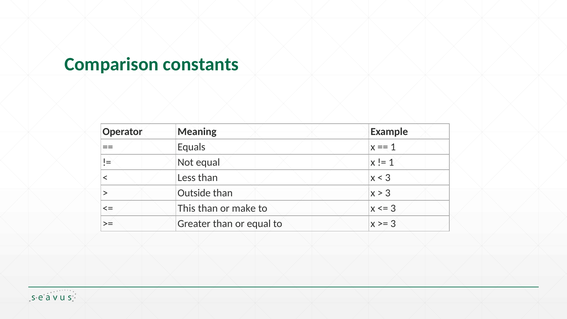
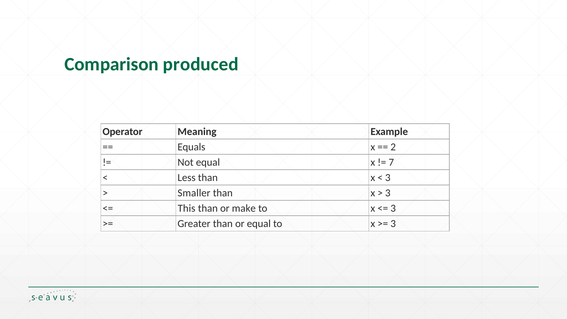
constants: constants -> produced
1 at (393, 147): 1 -> 2
1 at (391, 162): 1 -> 7
Outside: Outside -> Smaller
